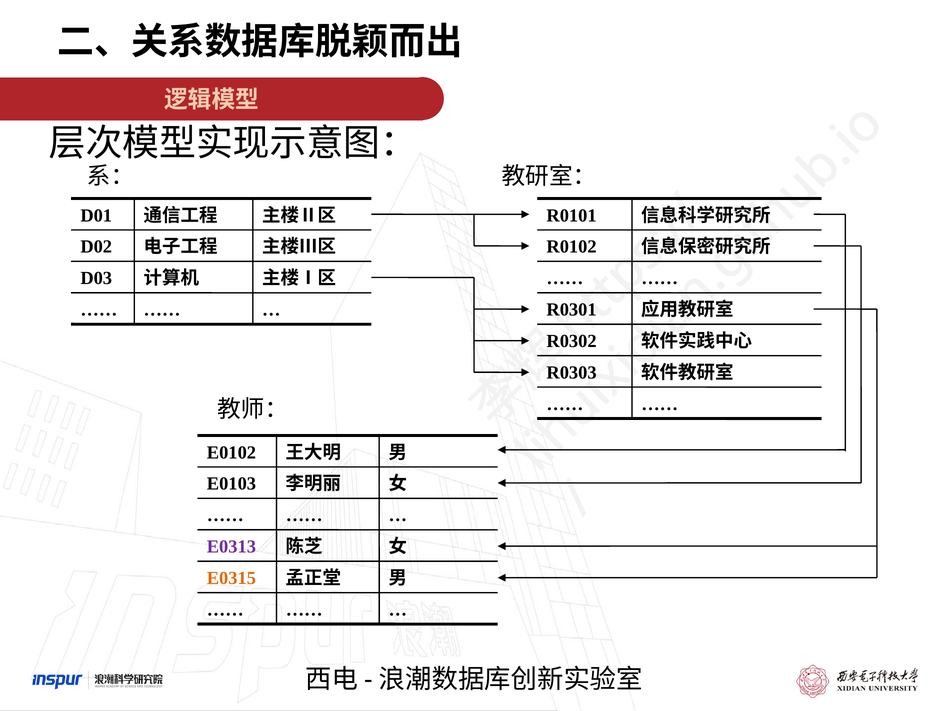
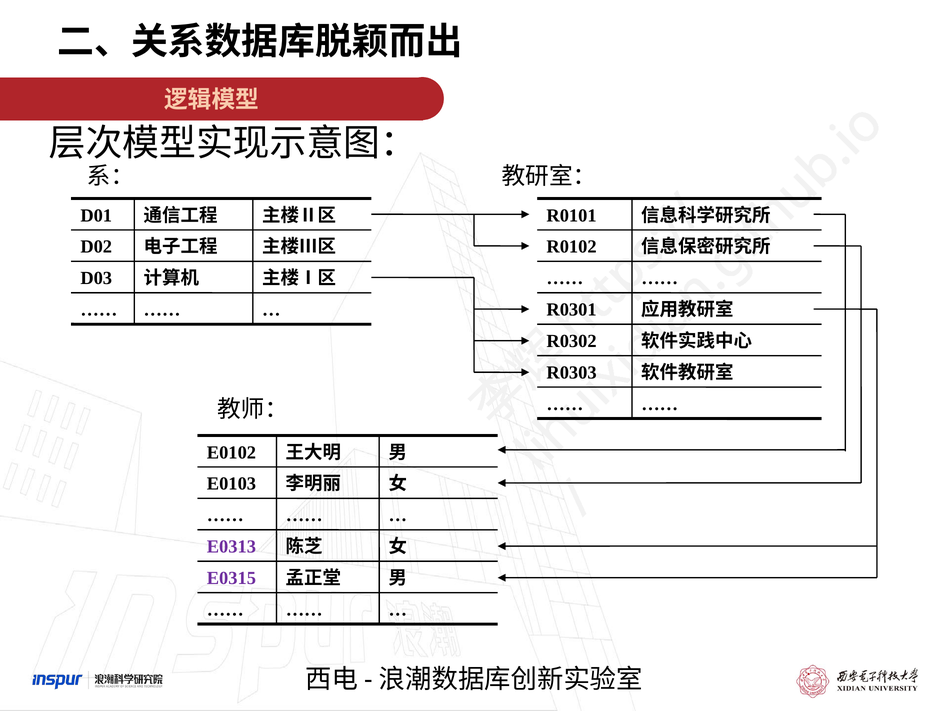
E0315 colour: orange -> purple
